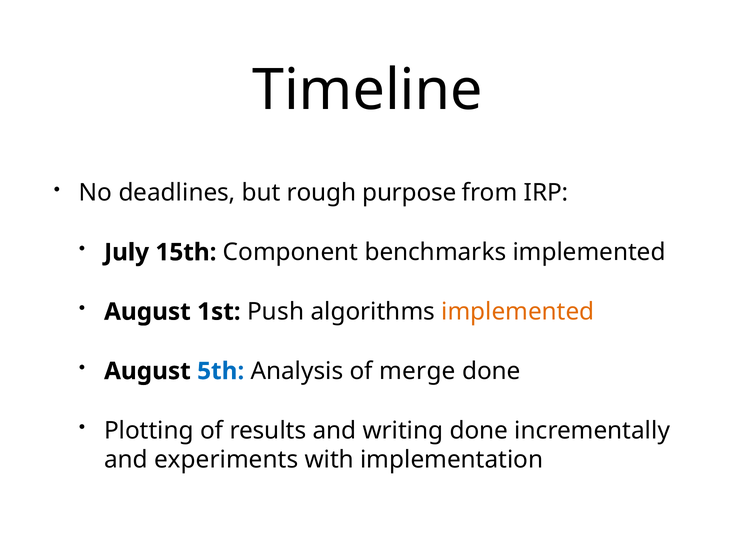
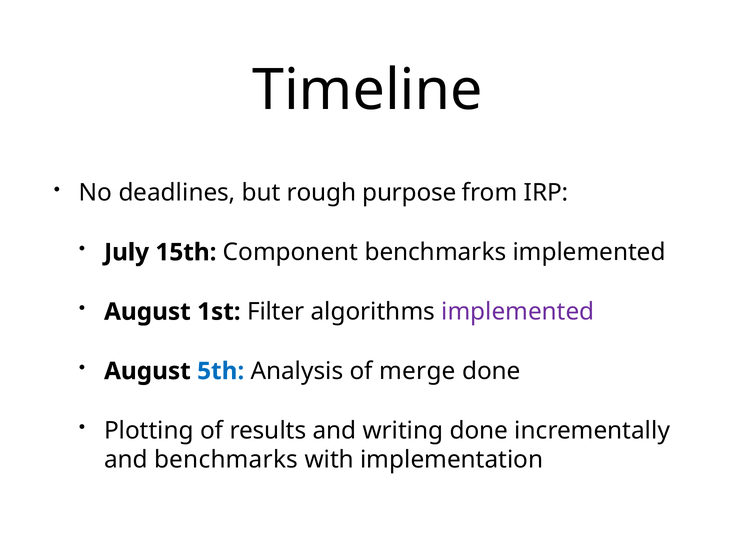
Push: Push -> Filter
implemented at (518, 312) colour: orange -> purple
and experiments: experiments -> benchmarks
